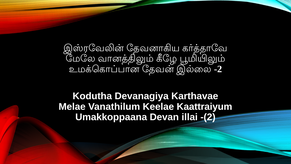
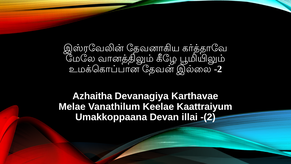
Kodutha: Kodutha -> Azhaitha
